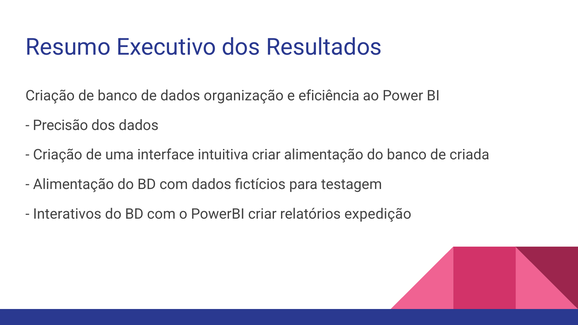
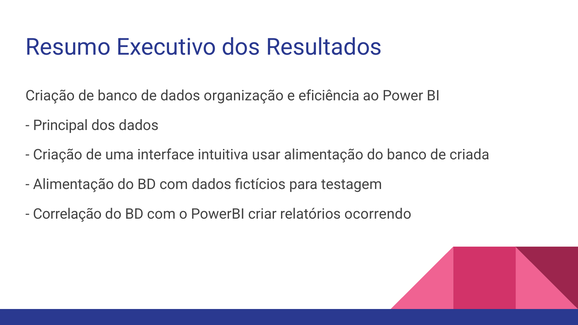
Precisão: Precisão -> Principal
intuitiva criar: criar -> usar
Interativos: Interativos -> Correlação
expedição: expedição -> ocorrendo
